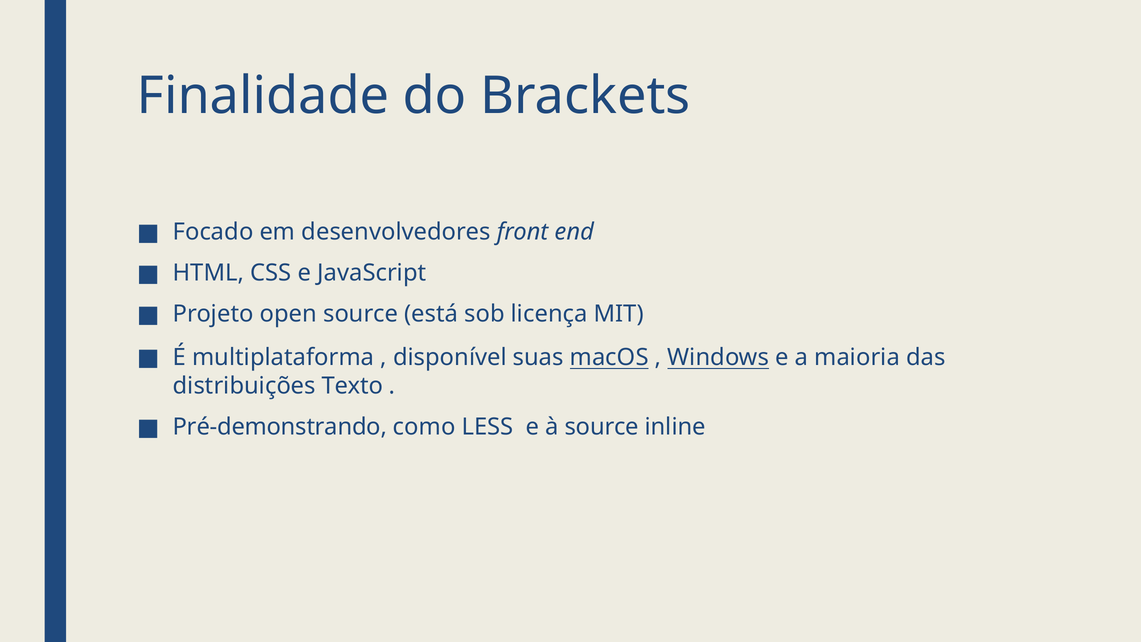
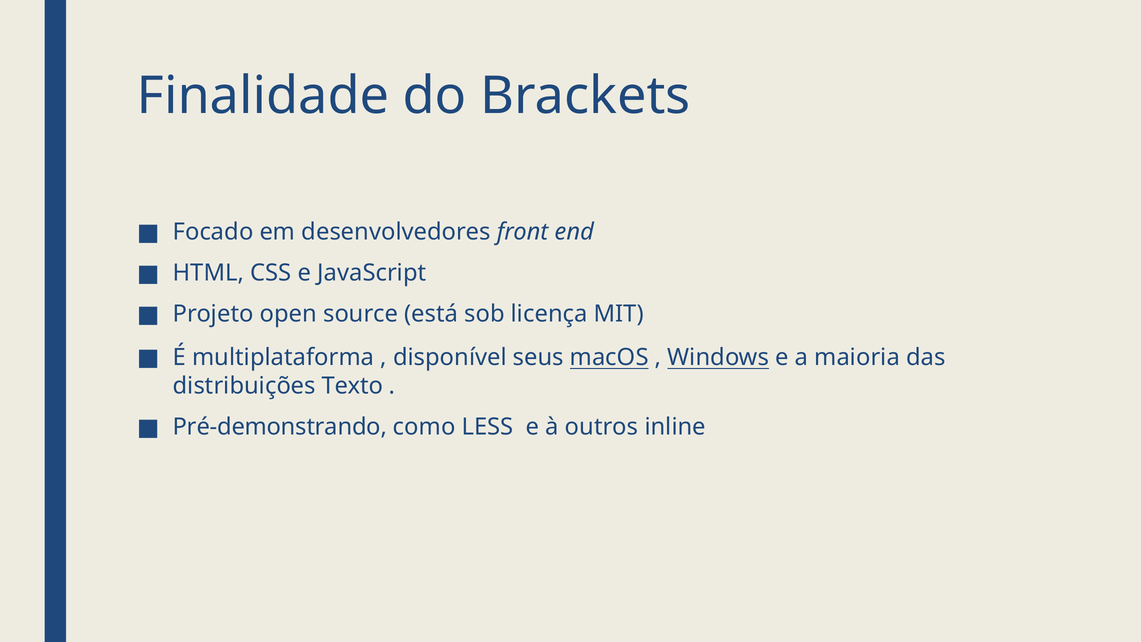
suas: suas -> seus
à source: source -> outros
